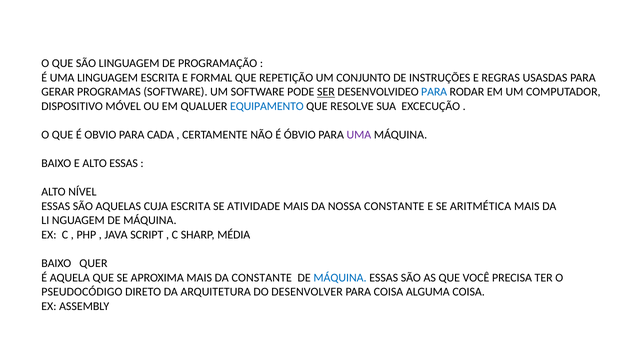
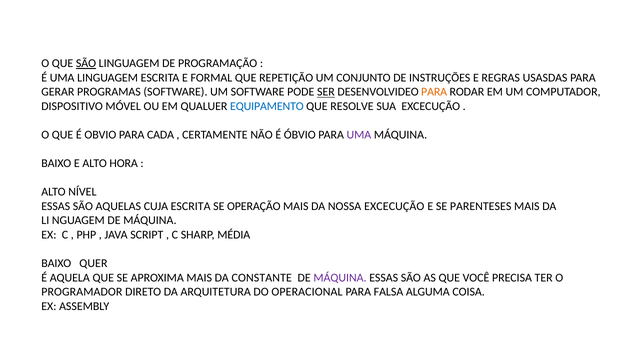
SÃO at (86, 63) underline: none -> present
PARA at (434, 92) colour: blue -> orange
ALTO ESSAS: ESSAS -> HORA
ATIVIDADE: ATIVIDADE -> OPERAÇÃO
NOSSA CONSTANTE: CONSTANTE -> EXCECUÇÃO
ARITMÉTICA: ARITMÉTICA -> PARENTESES
MÁQUINA at (340, 278) colour: blue -> purple
PSEUDOCÓDIGO: PSEUDOCÓDIGO -> PROGRAMADOR
DESENVOLVER: DESENVOLVER -> OPERACIONAL
PARA COISA: COISA -> FALSA
